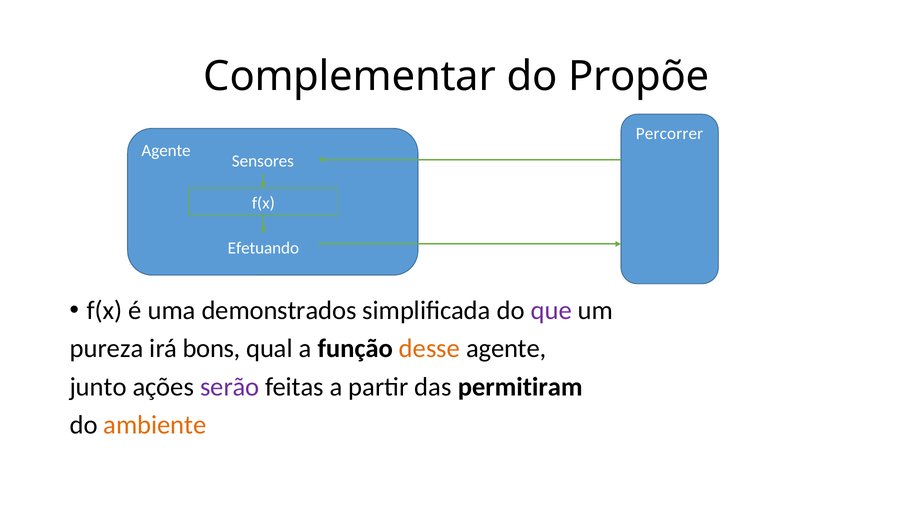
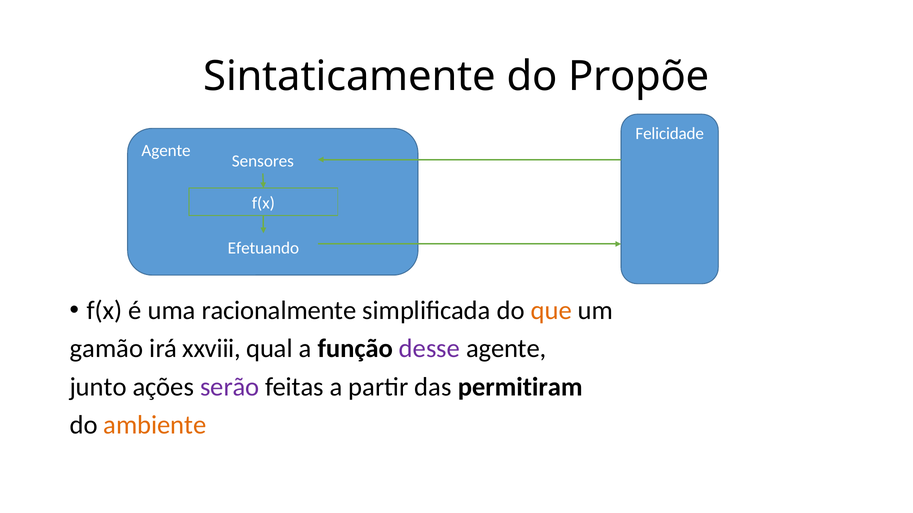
Complementar: Complementar -> Sintaticamente
Percorrer: Percorrer -> Felicidade
demonstrados: demonstrados -> racionalmente
que colour: purple -> orange
pureza: pureza -> gamão
bons: bons -> xxviii
desse colour: orange -> purple
